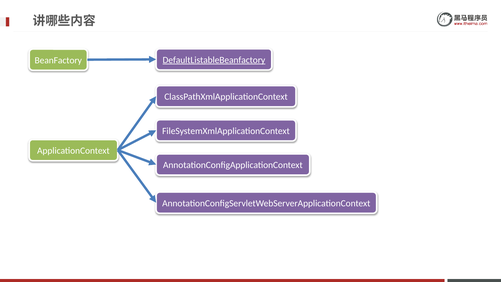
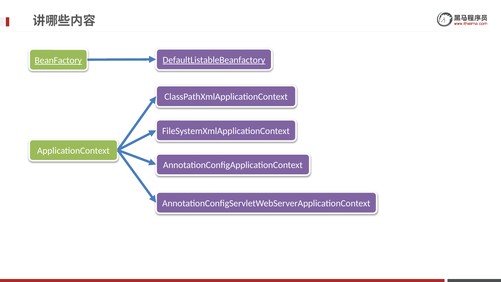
BeanFactory underline: none -> present
